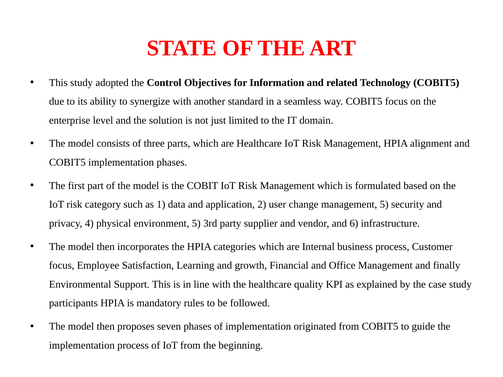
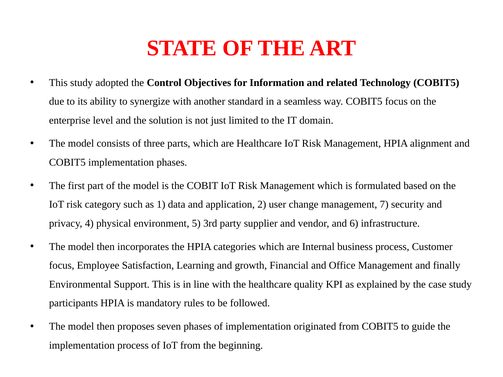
management 5: 5 -> 7
